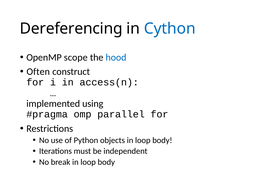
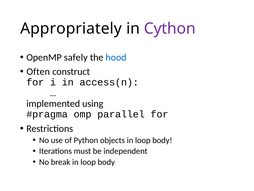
Dereferencing: Dereferencing -> Appropriately
Cython colour: blue -> purple
scope: scope -> safely
